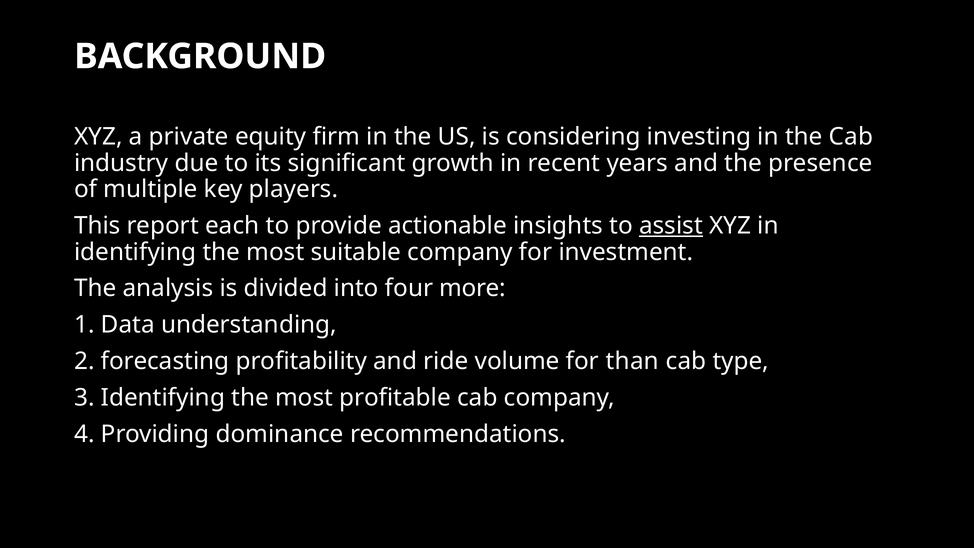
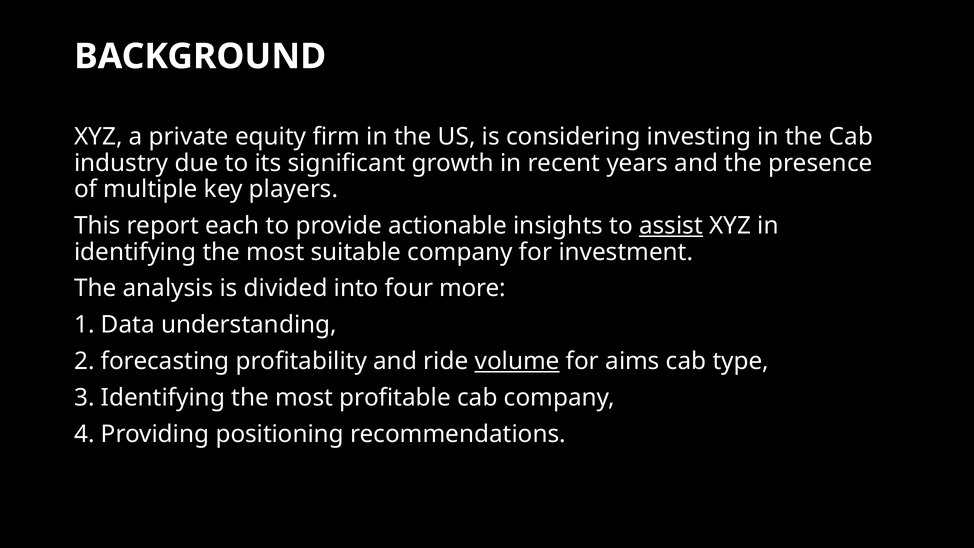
volume underline: none -> present
than: than -> aims
dominance: dominance -> positioning
